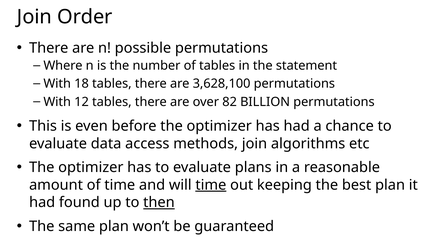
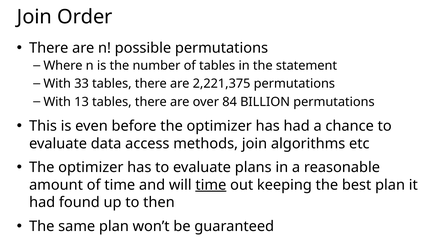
18: 18 -> 33
3,628,100: 3,628,100 -> 2,221,375
12: 12 -> 13
82: 82 -> 84
then underline: present -> none
